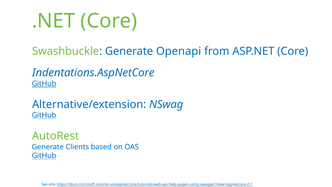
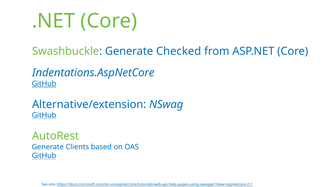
Openapi: Openapi -> Checked
